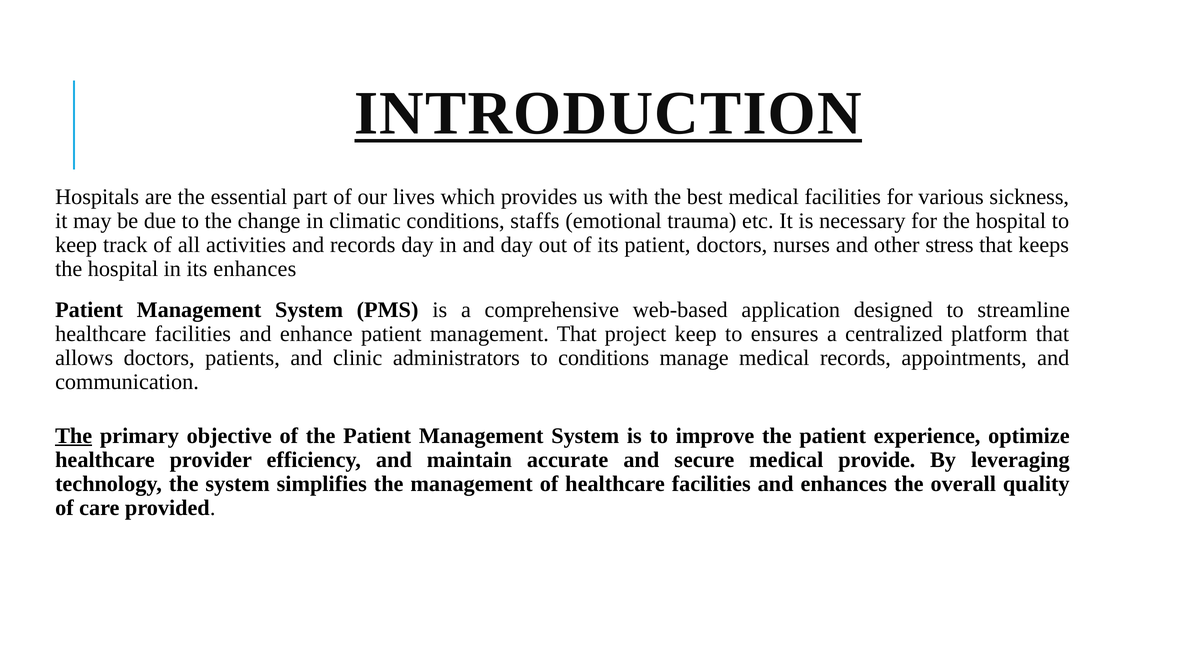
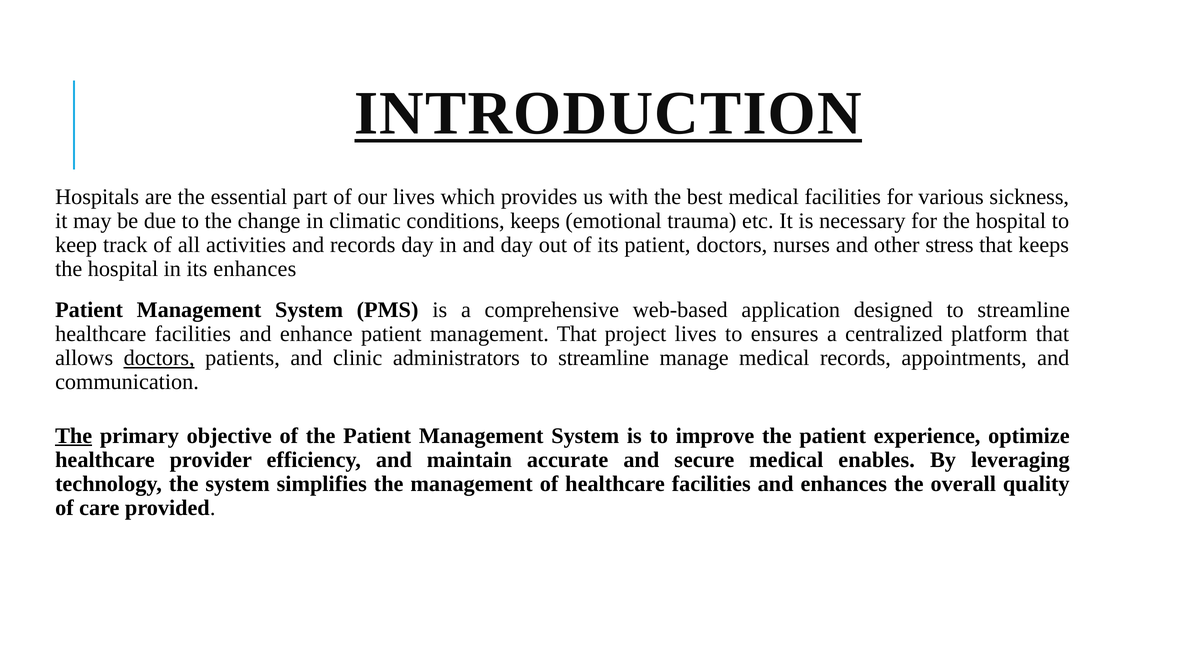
conditions staffs: staffs -> keeps
project keep: keep -> lives
doctors at (159, 358) underline: none -> present
administrators to conditions: conditions -> streamline
provide: provide -> enables
